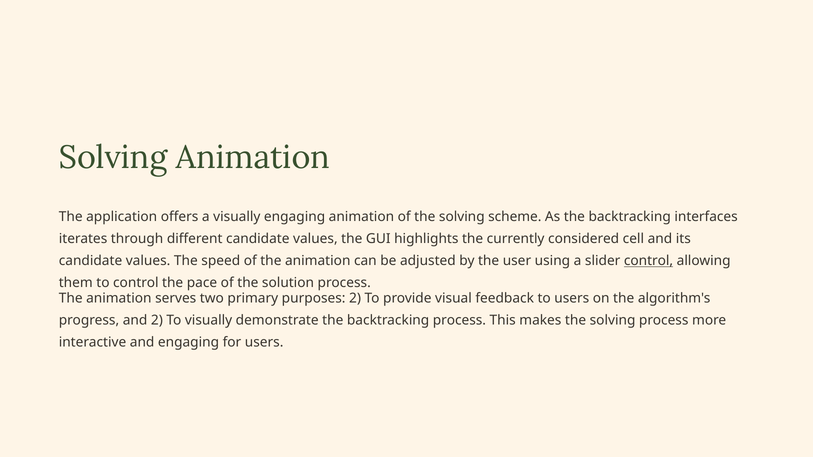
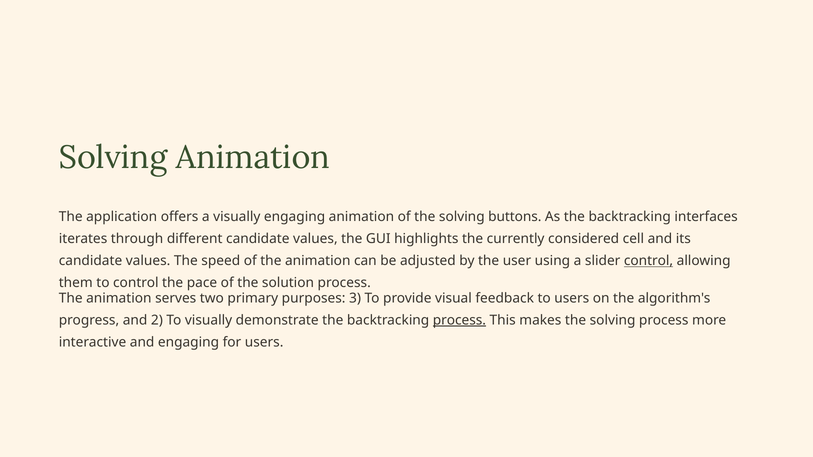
scheme: scheme -> buttons
purposes 2: 2 -> 3
process at (459, 320) underline: none -> present
